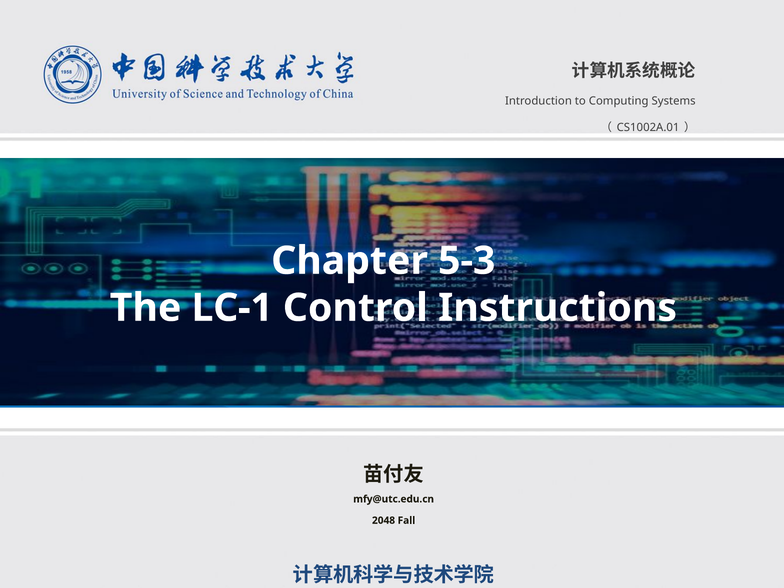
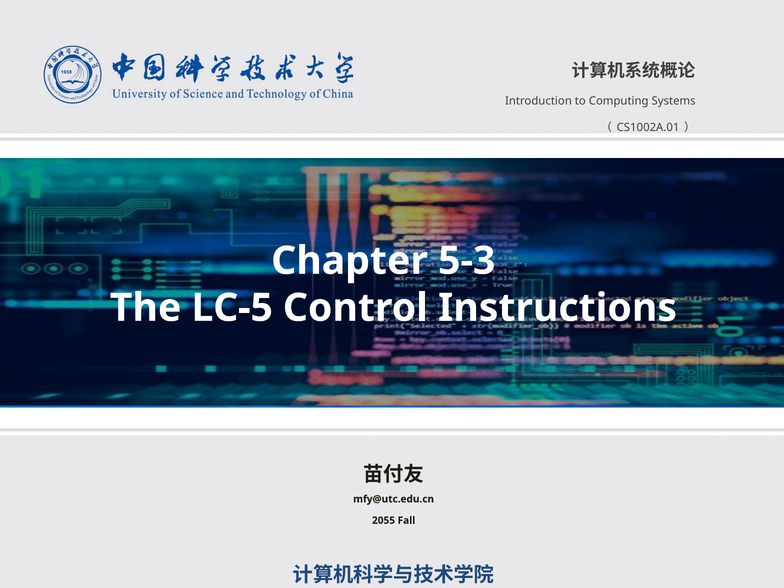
LC-1: LC-1 -> LC-5
2048: 2048 -> 2055
